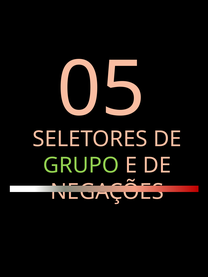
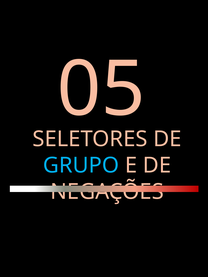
GRUPO colour: light green -> light blue
